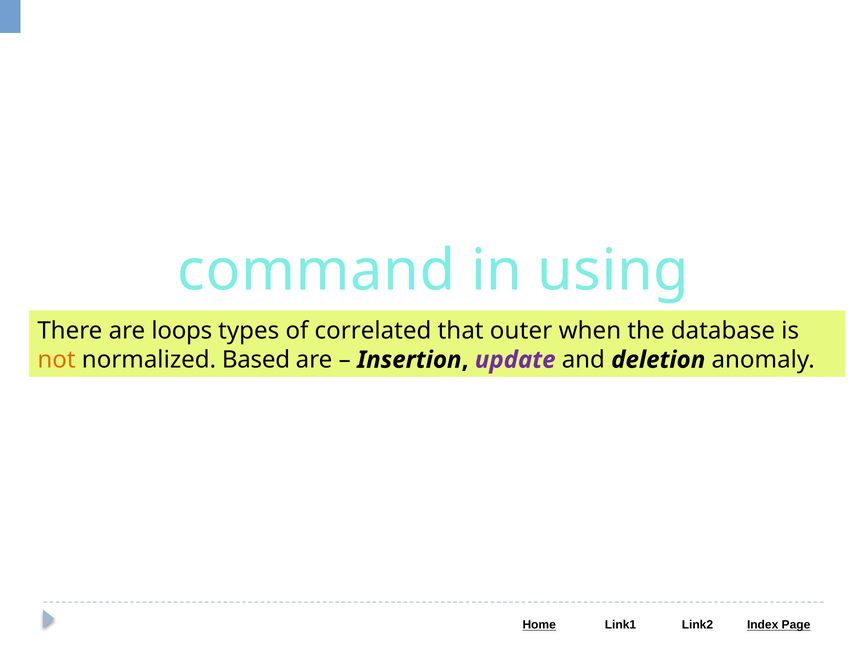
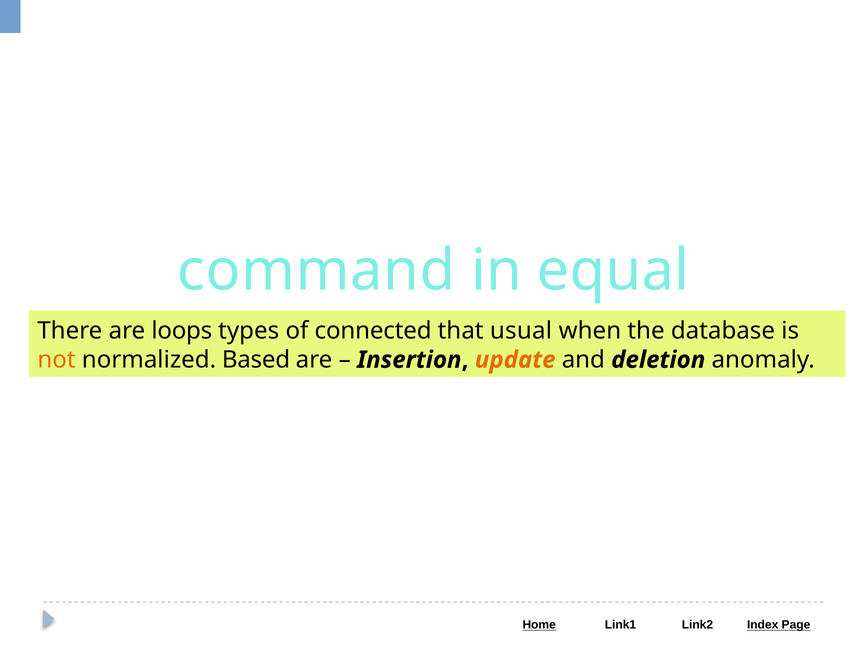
using: using -> equal
correlated: correlated -> connected
outer: outer -> usual
update colour: purple -> orange
